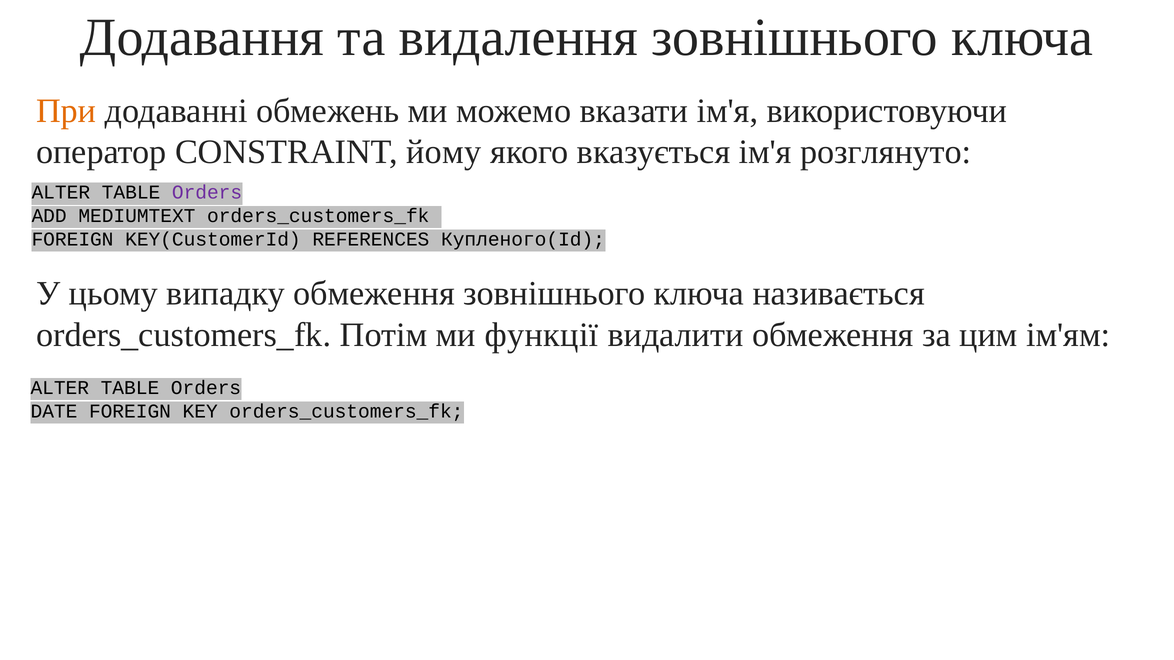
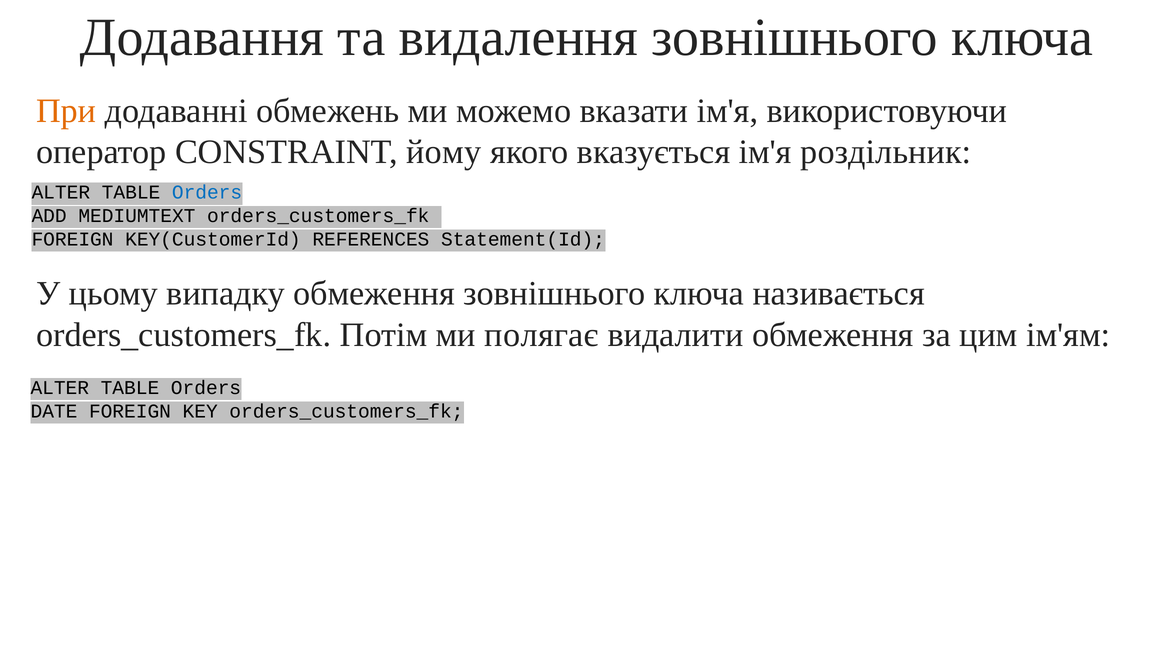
розглянуто: розглянуто -> роздільник
Orders at (207, 193) colour: purple -> blue
Купленого(Id: Купленого(Id -> Statement(Id
функції: функції -> полягає
